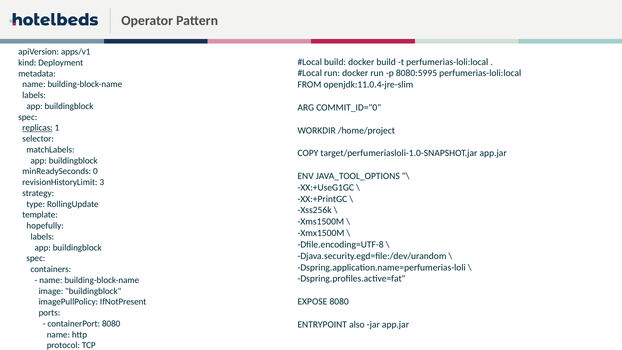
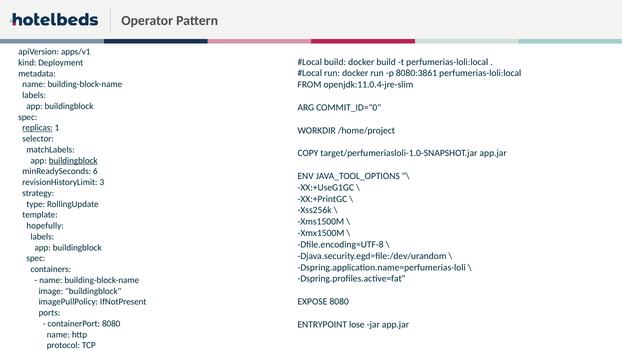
8080:5995: 8080:5995 -> 8080:3861
buildingblock at (73, 161) underline: none -> present
0: 0 -> 6
also: also -> lose
